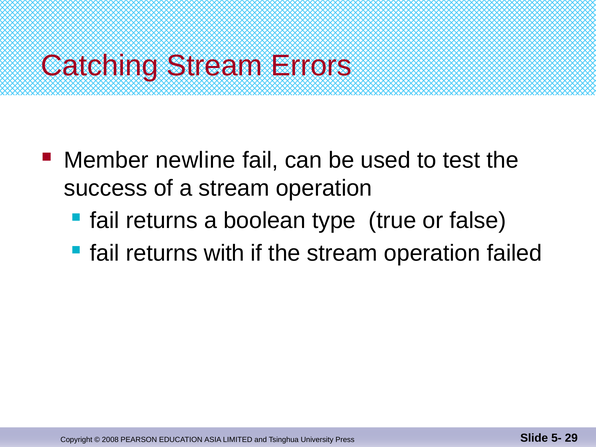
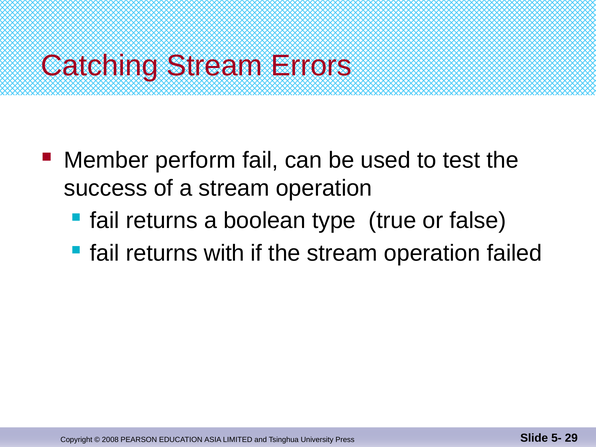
newline: newline -> perform
